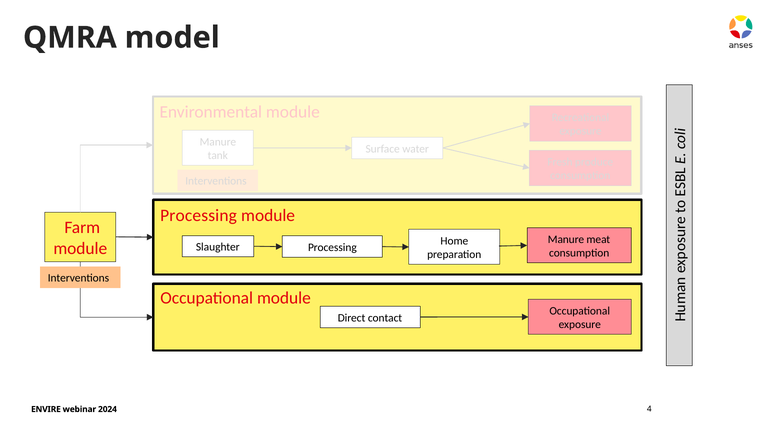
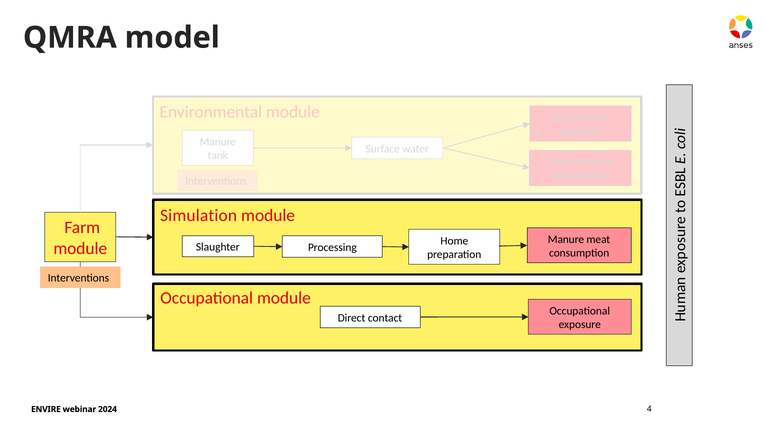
Processing at (199, 215): Processing -> Simulation
